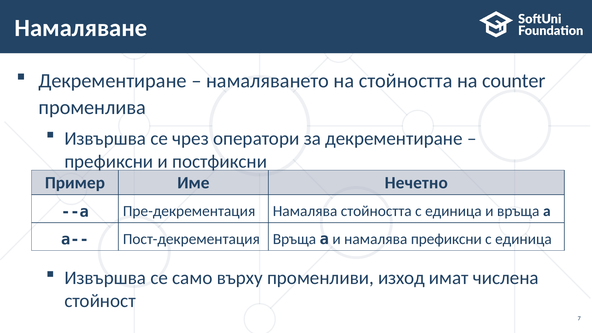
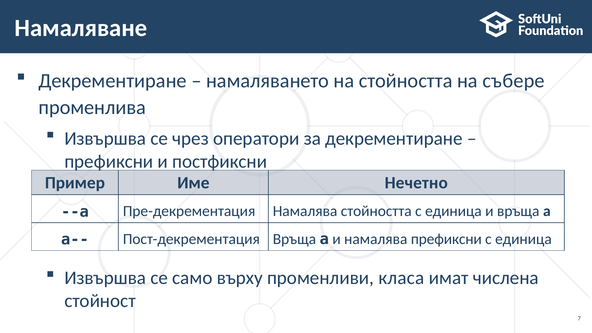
counter: counter -> събере
изход: изход -> класа
